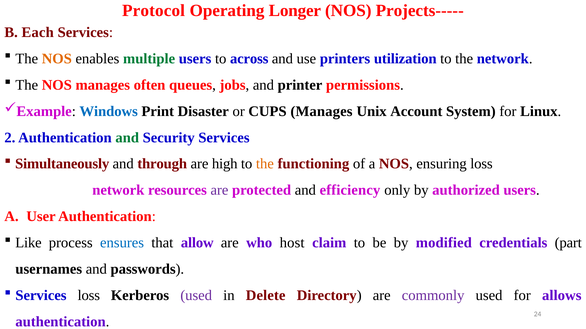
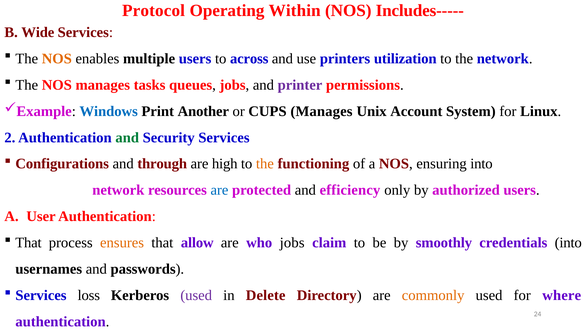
Longer: Longer -> Within
Projects-----: Projects----- -> Includes-----
Each: Each -> Wide
multiple colour: green -> black
often: often -> tasks
printer colour: black -> purple
Disaster: Disaster -> Another
Simultaneously: Simultaneously -> Configurations
ensuring loss: loss -> into
are at (219, 191) colour: purple -> blue
Like at (28, 243): Like -> That
ensures colour: blue -> orange
who host: host -> jobs
modified: modified -> smoothly
credentials part: part -> into
commonly colour: purple -> orange
allows: allows -> where
